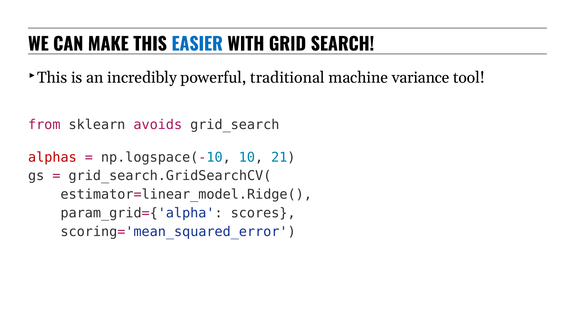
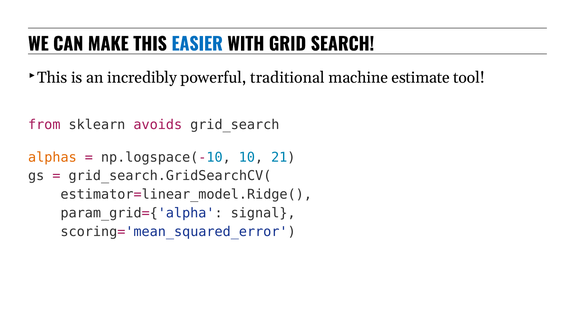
variance: variance -> estimate
alphas colour: red -> orange
scores: scores -> signal
